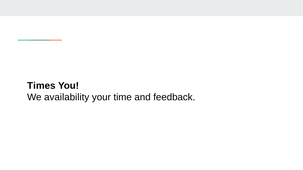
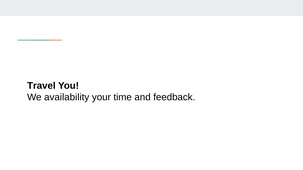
Times: Times -> Travel
